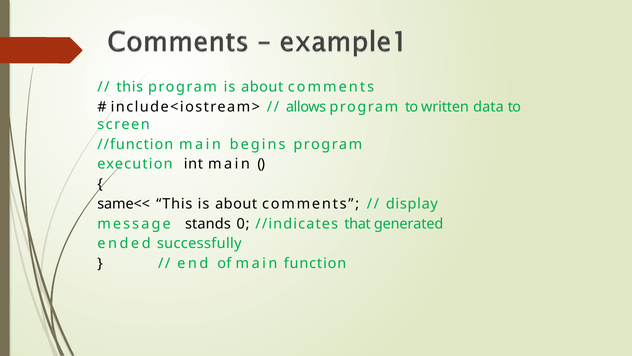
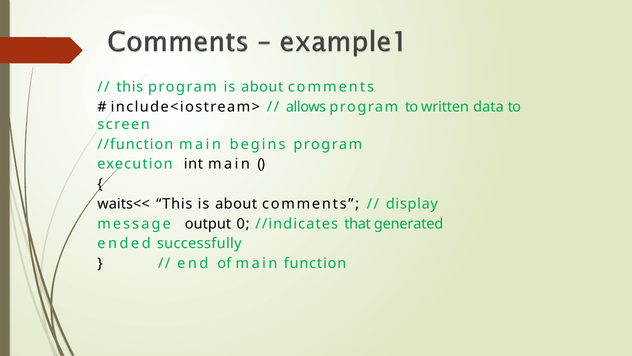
same<<: same<< -> waits<<
stands: stands -> output
